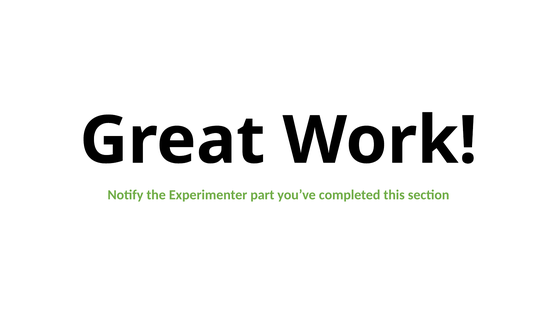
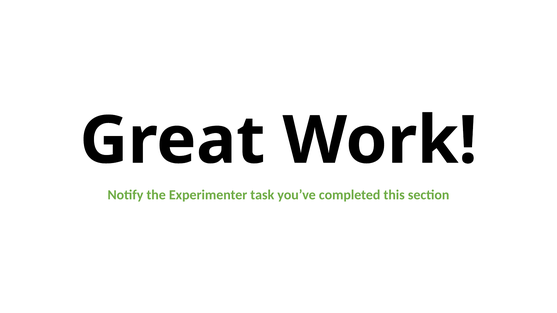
part: part -> task
